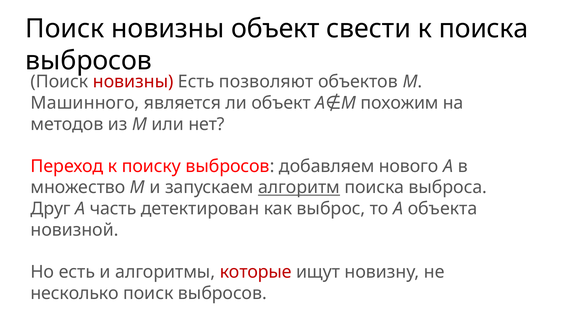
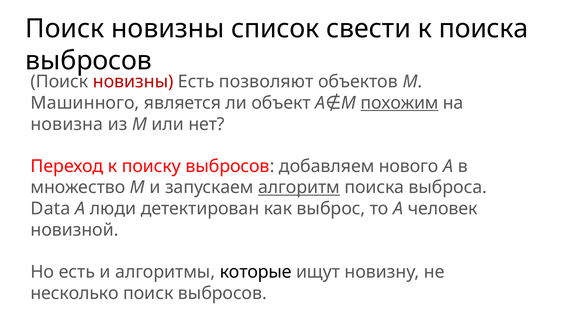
новизны объект: объект -> список
похожим underline: none -> present
методов: методов -> новизна
Друг: Друг -> Data
часть: часть -> люди
объекта: объекта -> человек
которые colour: red -> black
